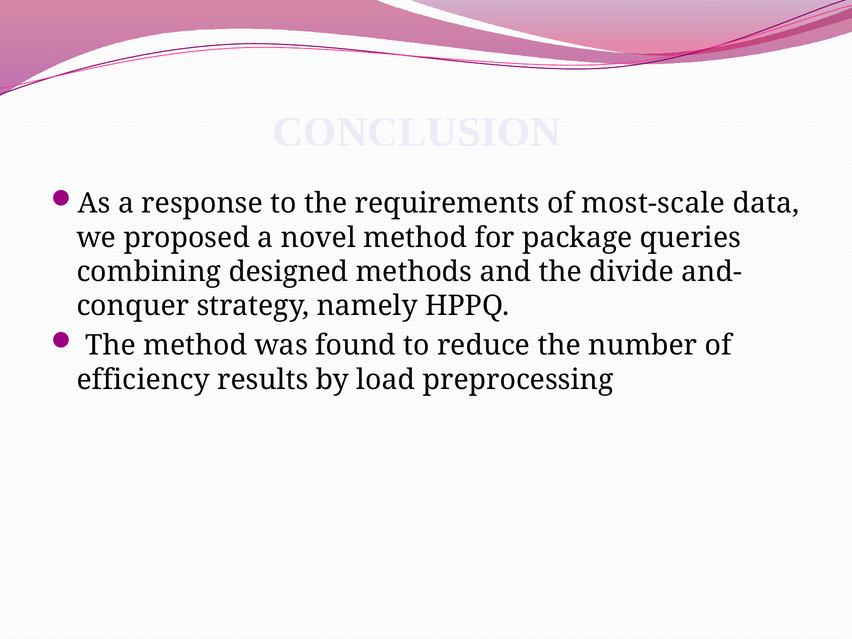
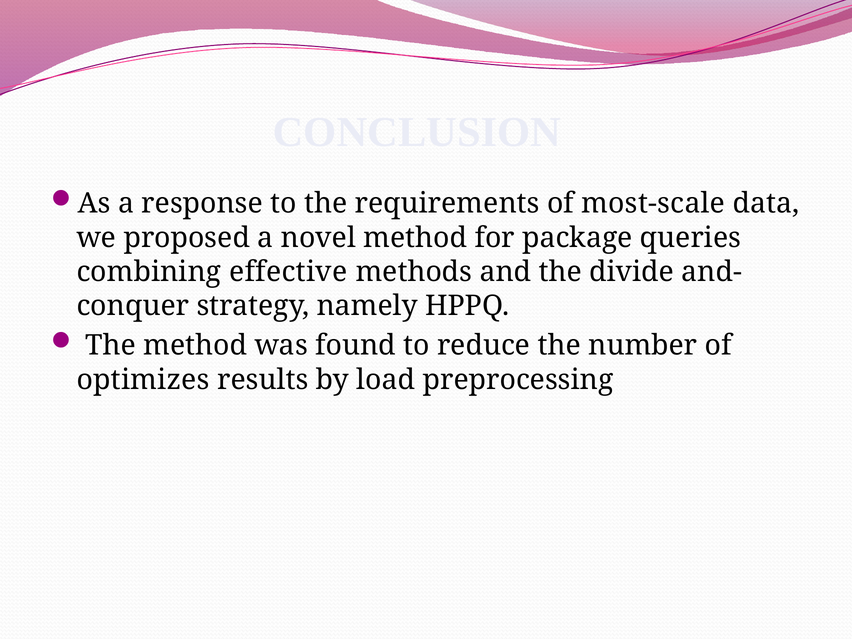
designed: designed -> effective
efficiency: efficiency -> optimizes
